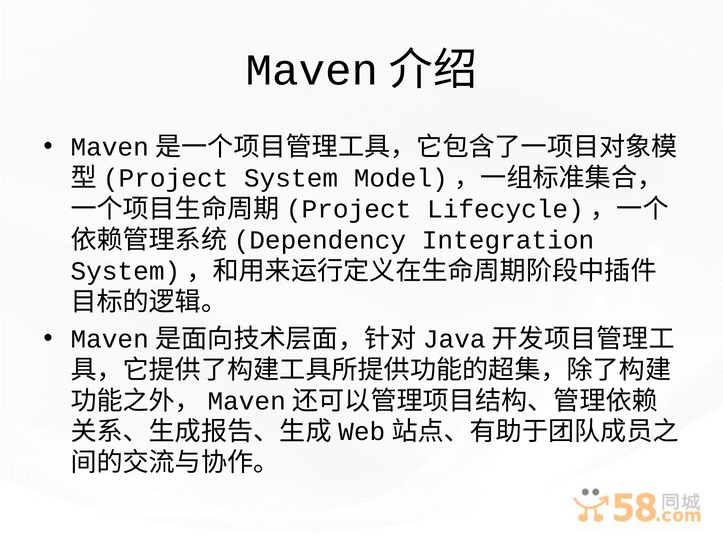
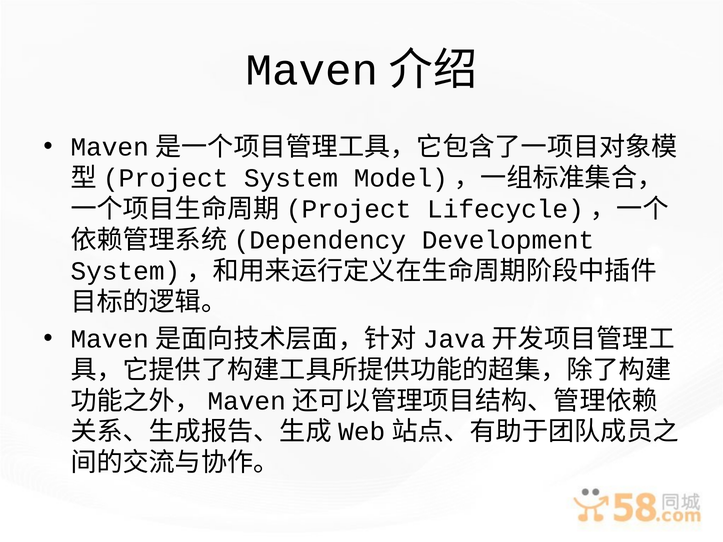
Integration: Integration -> Development
